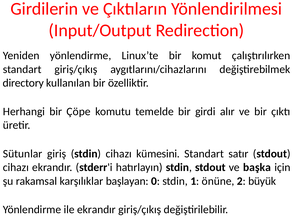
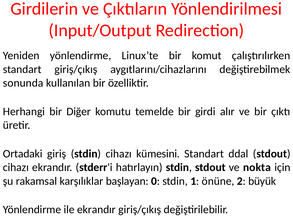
directory: directory -> sonunda
Çöpe: Çöpe -> Diğer
Sütunlar: Sütunlar -> Ortadaki
satır: satır -> ddal
başka: başka -> nokta
